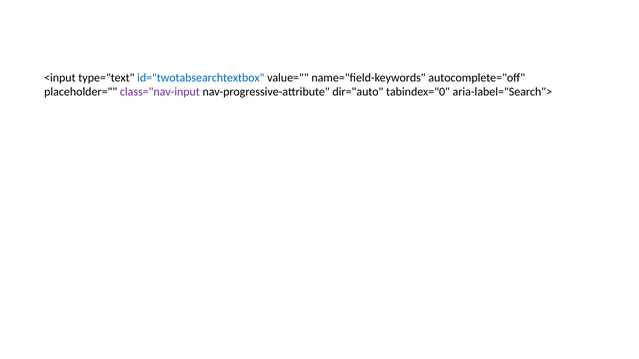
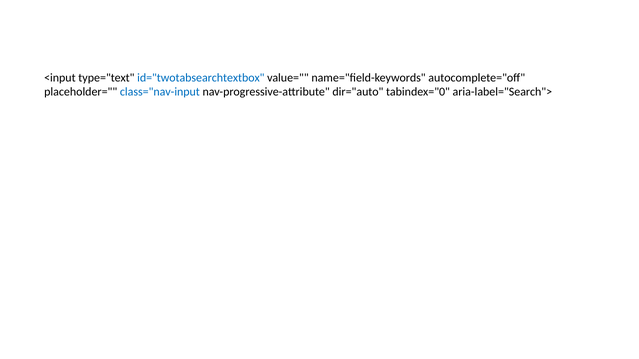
class="nav-input colour: purple -> blue
